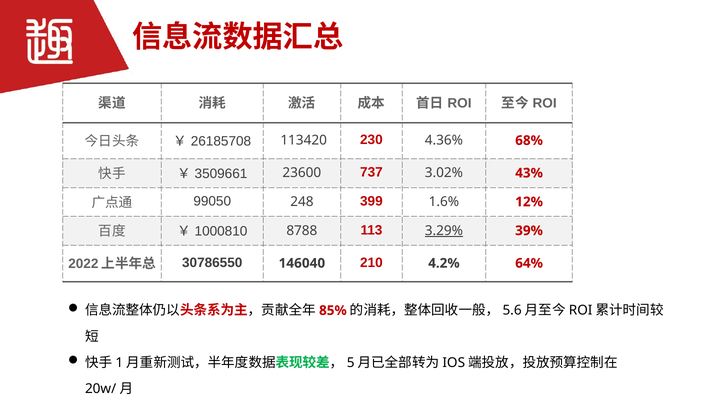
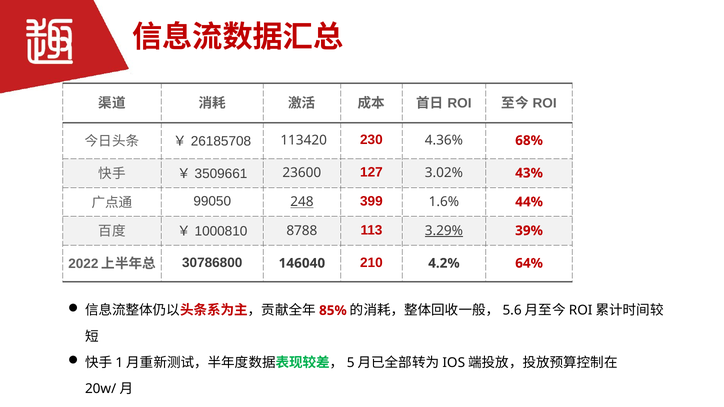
737: 737 -> 127
248 underline: none -> present
12%: 12% -> 44%
30786550: 30786550 -> 30786800
